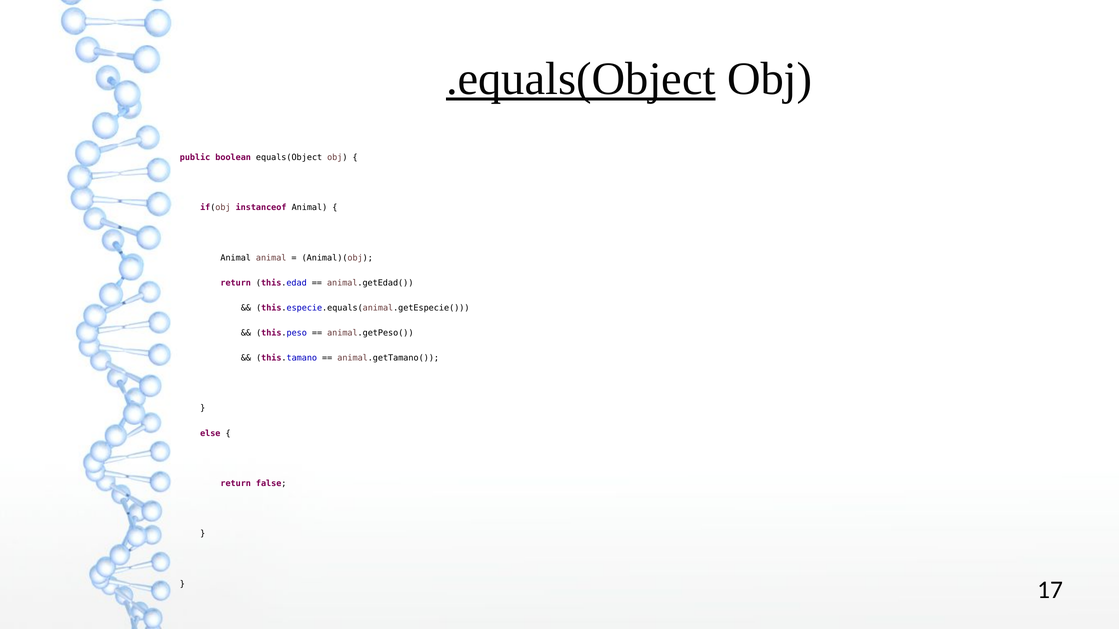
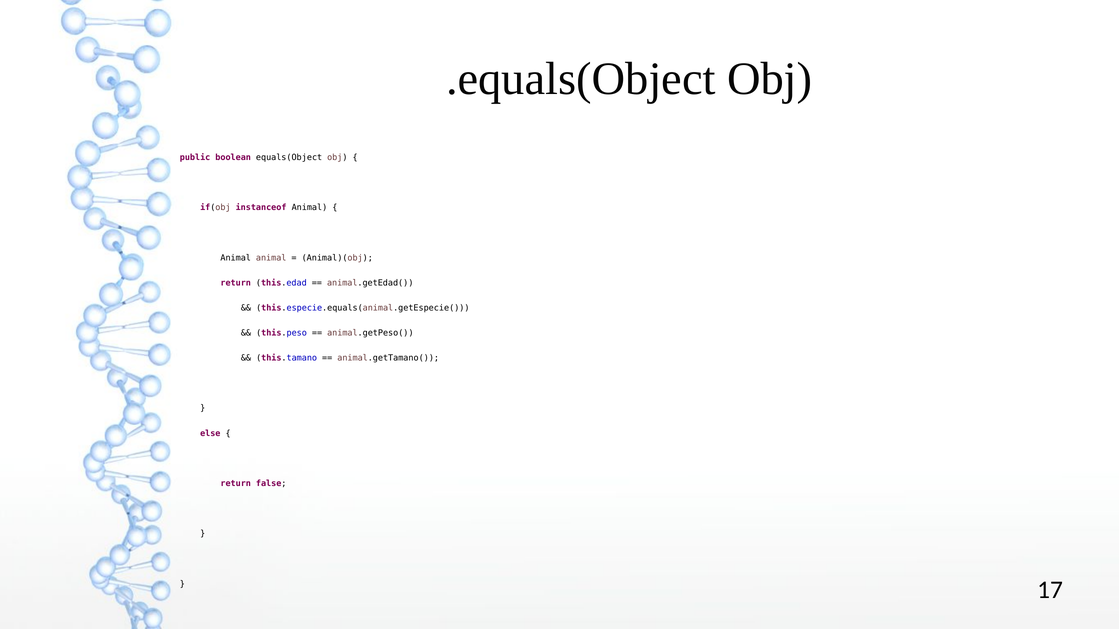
.equals(Object underline: present -> none
